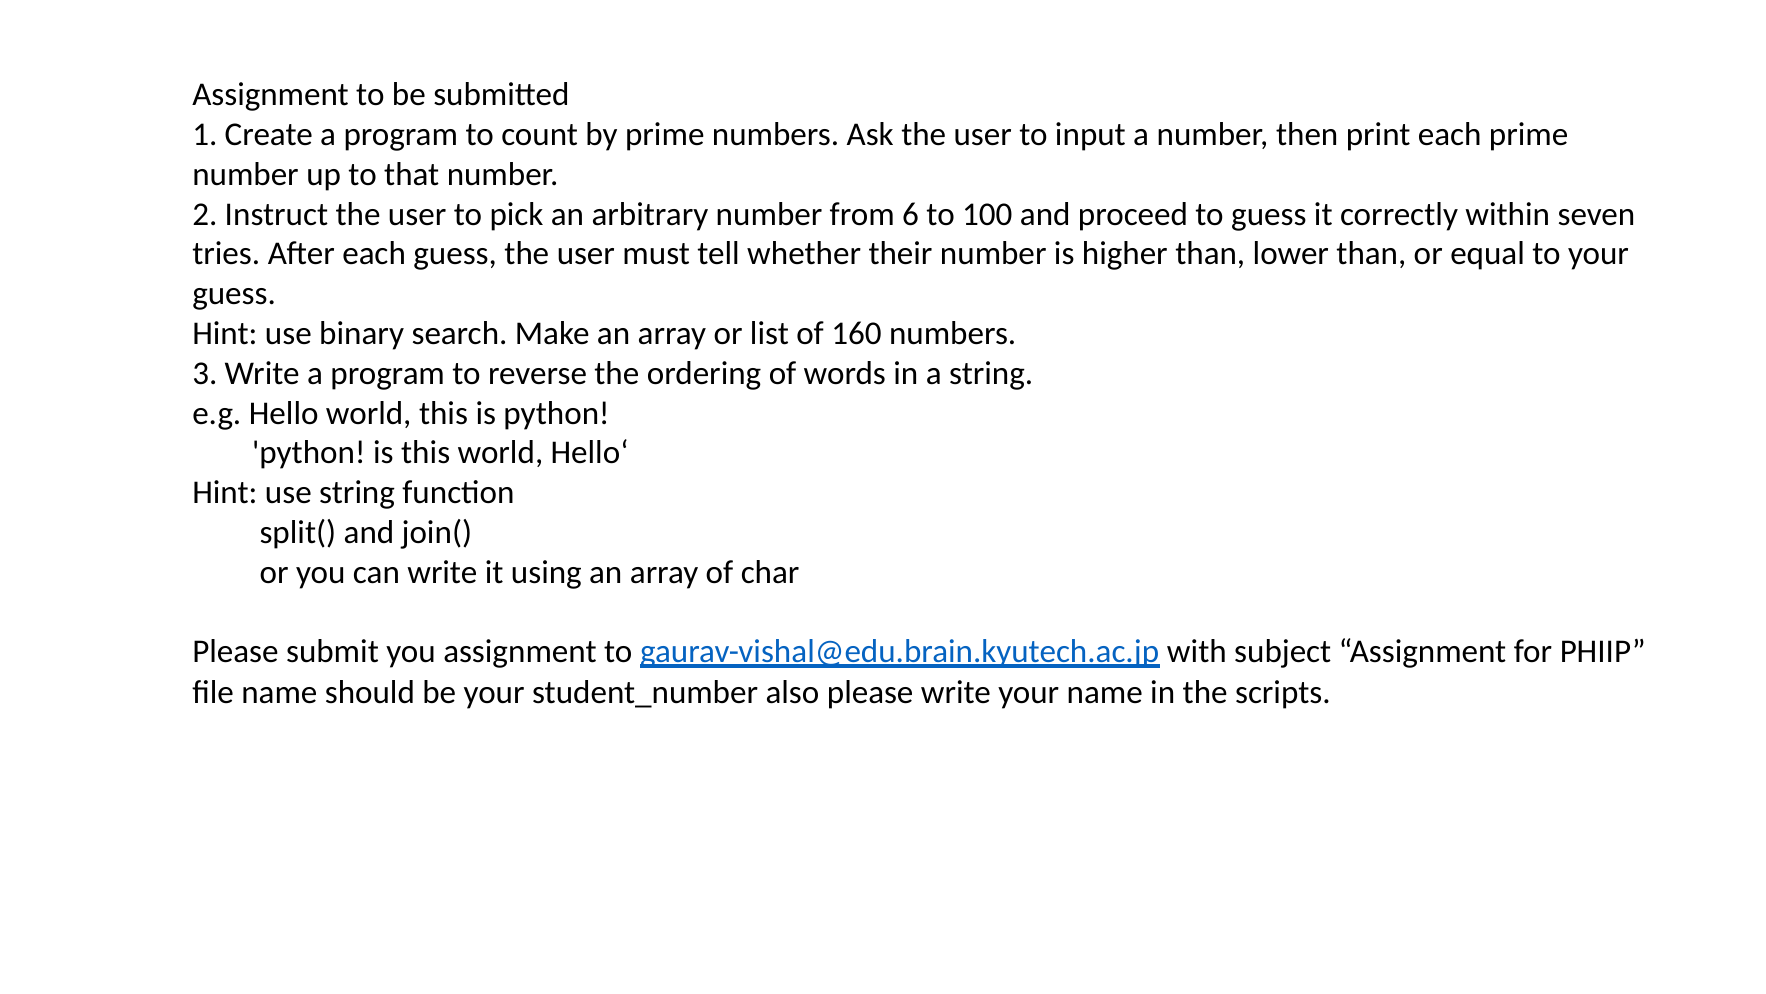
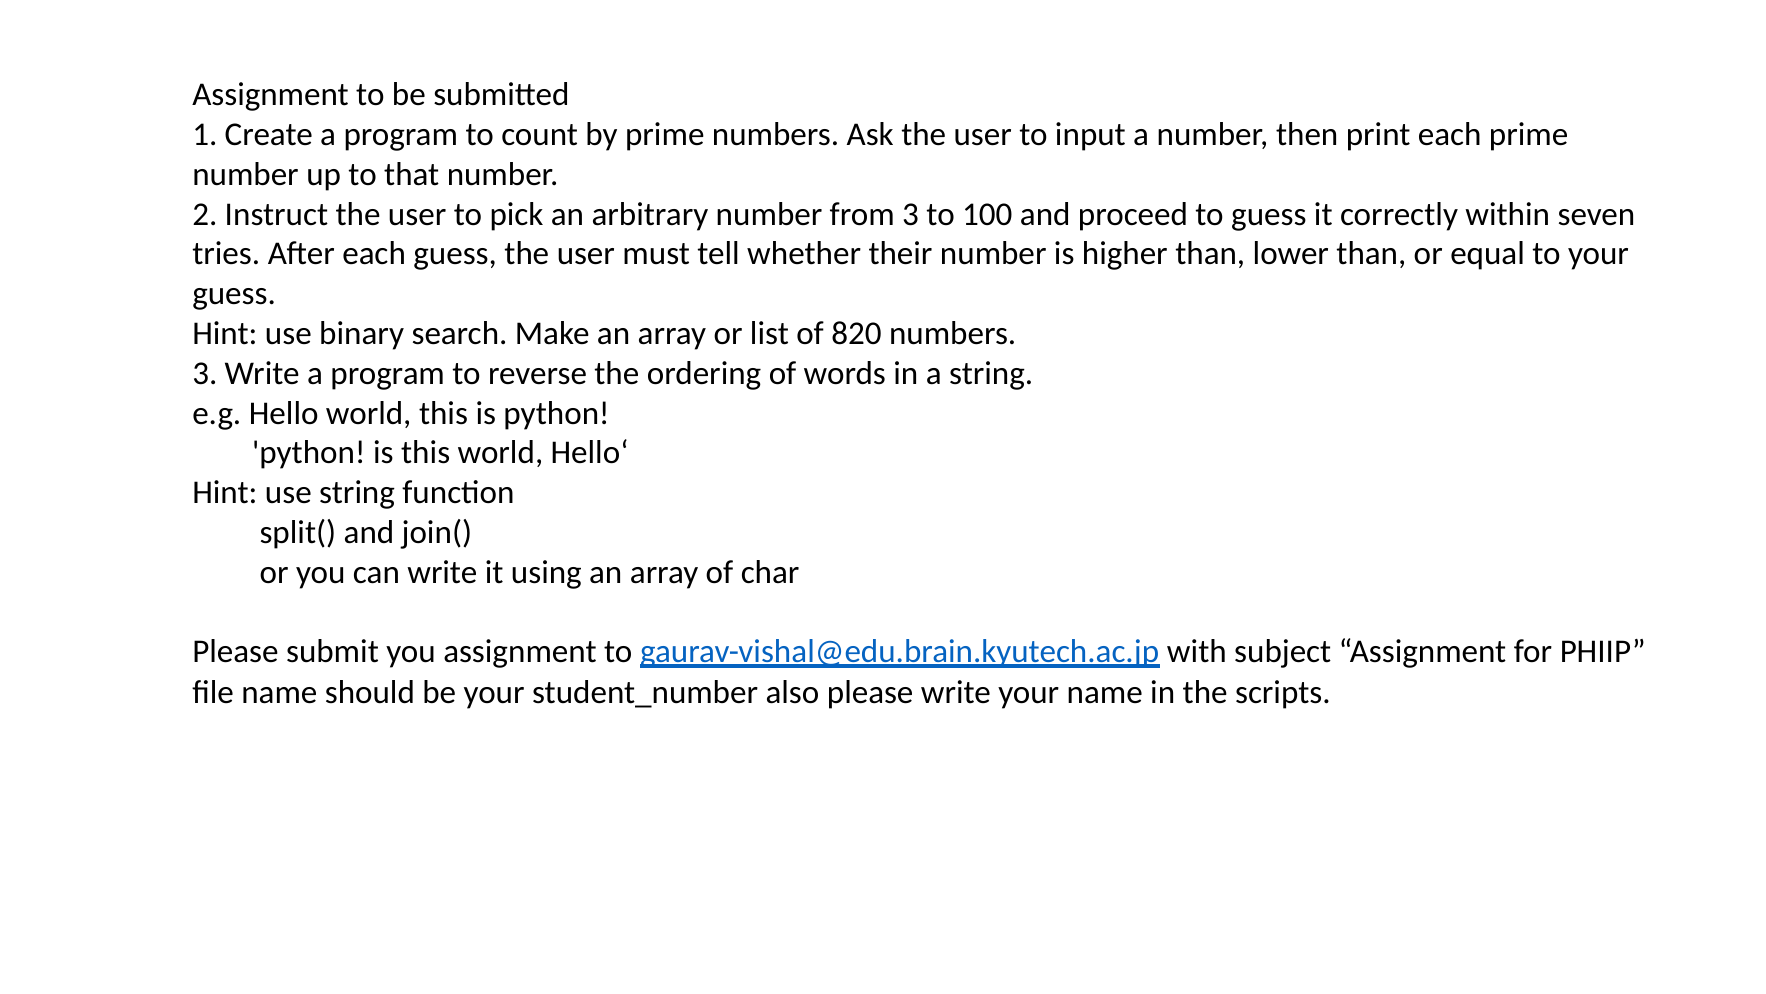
from 6: 6 -> 3
160: 160 -> 820
